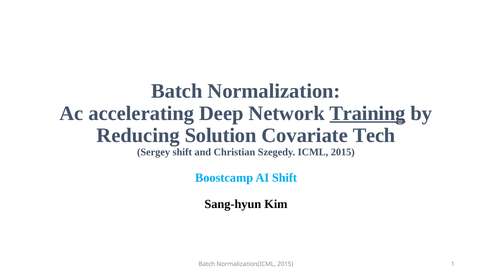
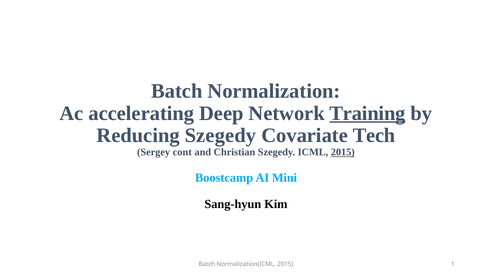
Reducing Solution: Solution -> Szegedy
Sergey shift: shift -> cont
2015 at (343, 152) underline: none -> present
AI Shift: Shift -> Mini
